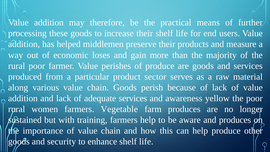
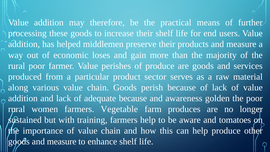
adequate services: services -> because
yellow: yellow -> golden
and produces: produces -> tomatoes
goods and security: security -> measure
